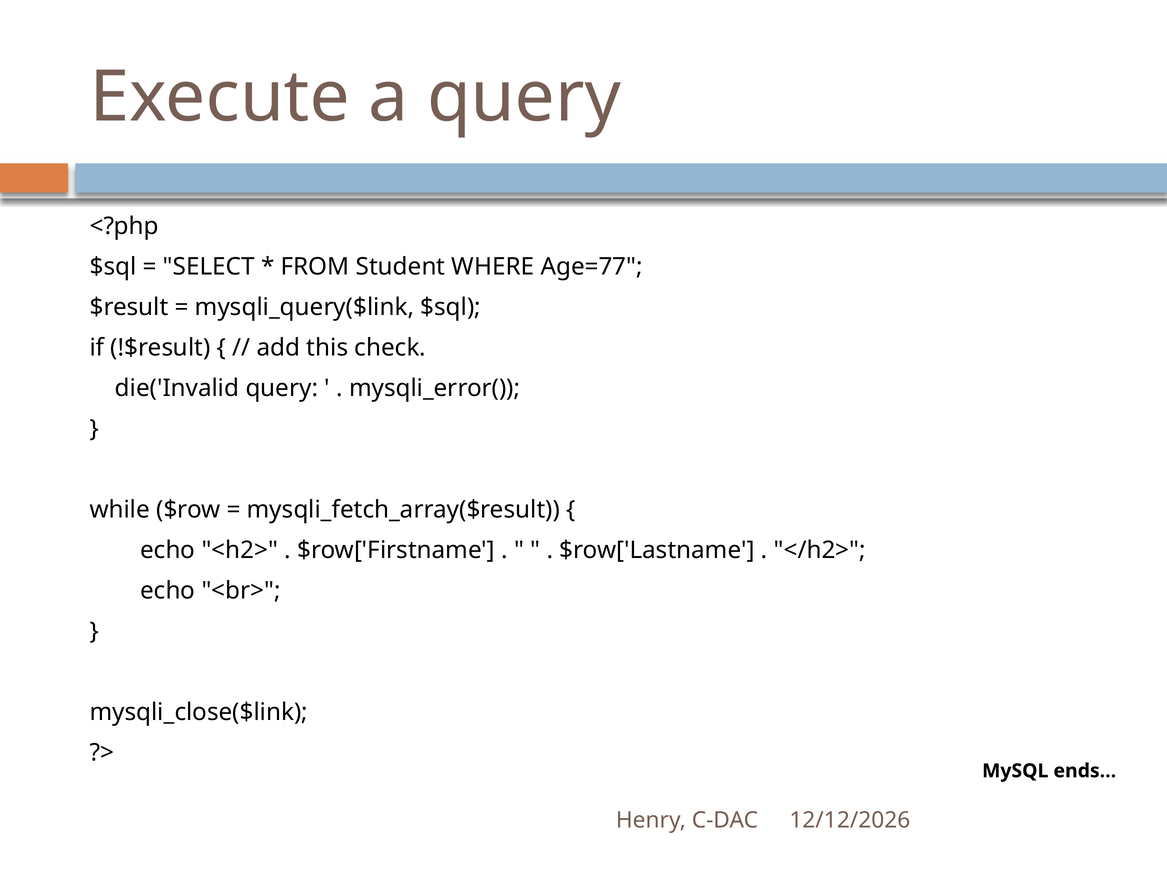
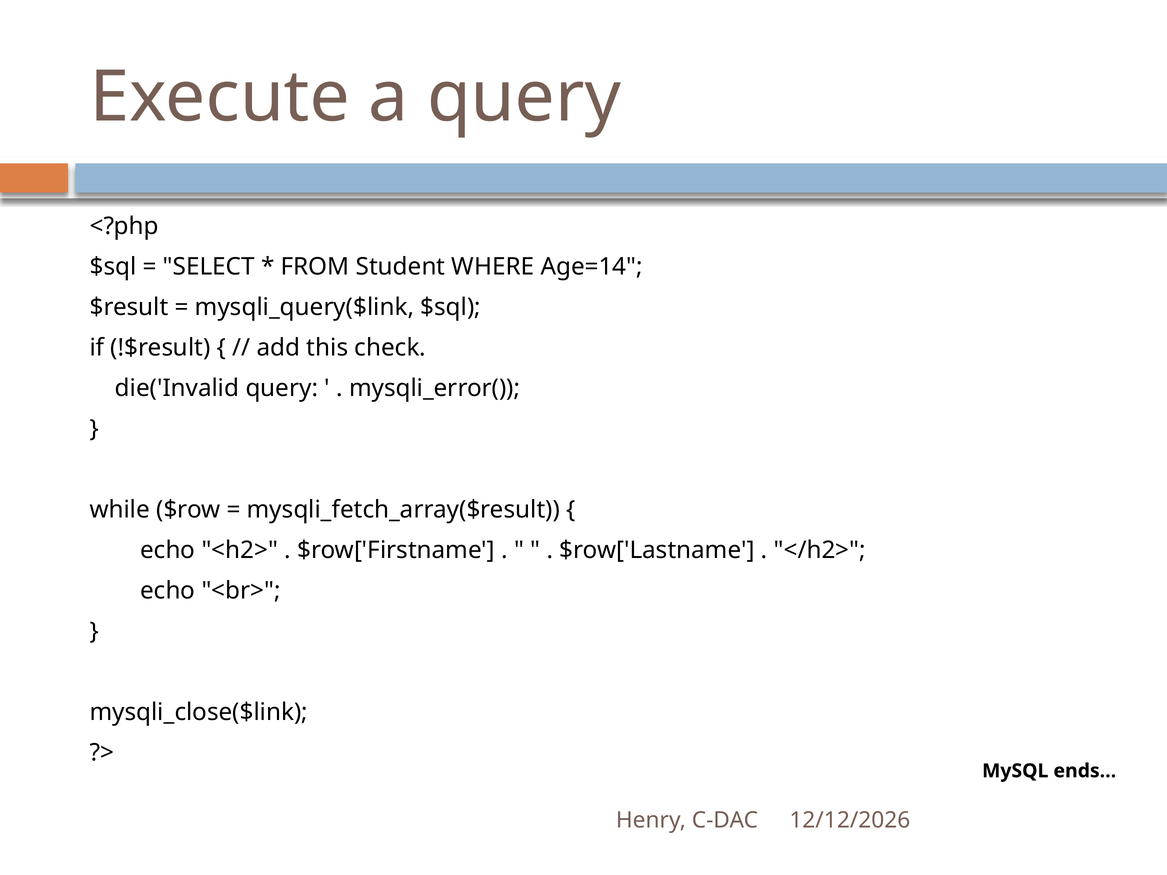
Age=77: Age=77 -> Age=14
